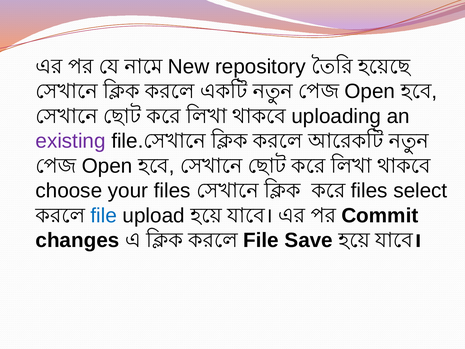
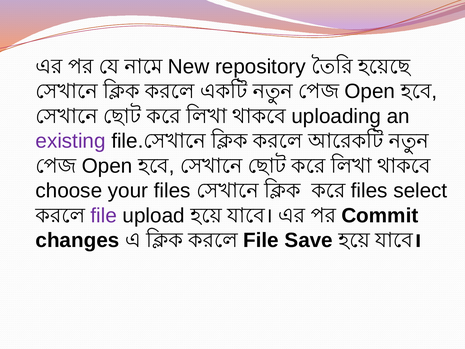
file at (104, 215) colour: blue -> purple
